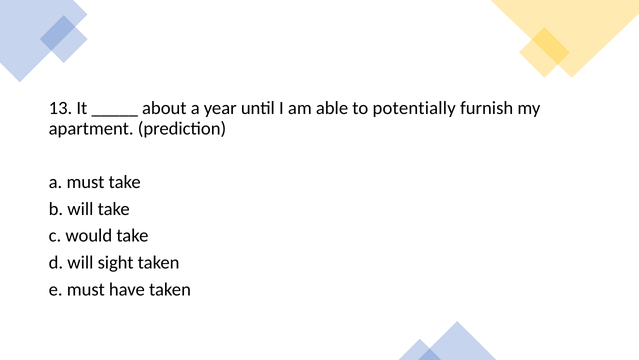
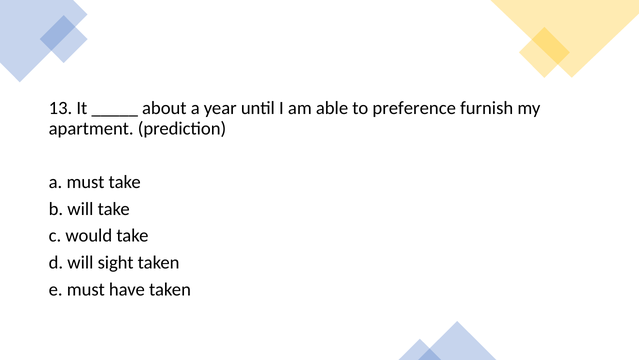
potentially: potentially -> preference
